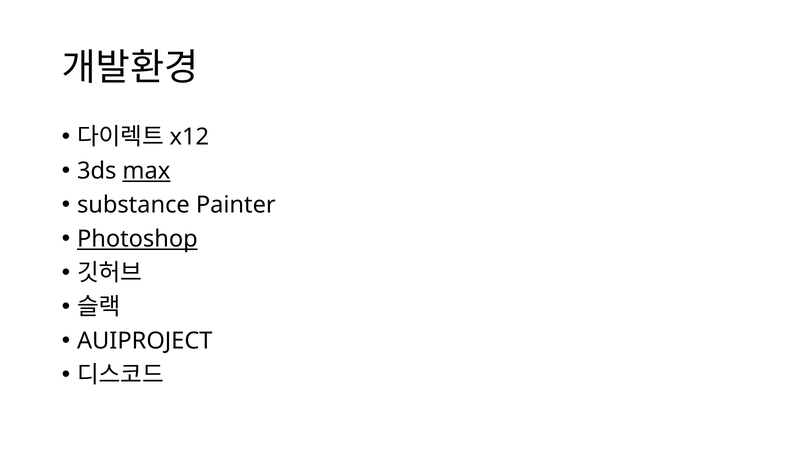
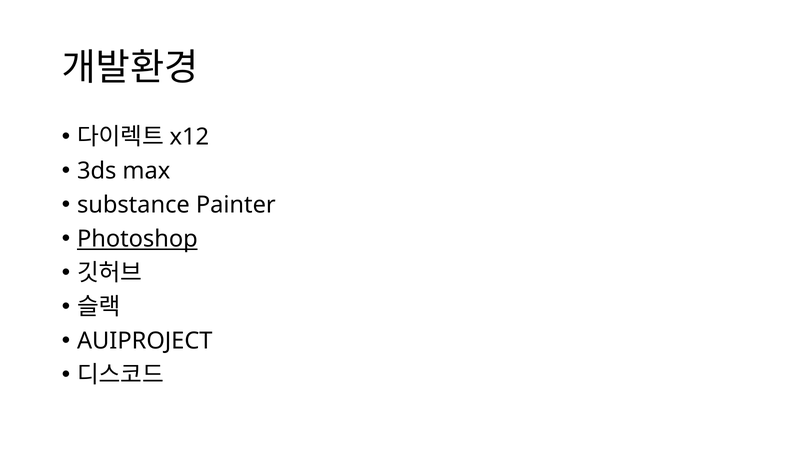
max underline: present -> none
